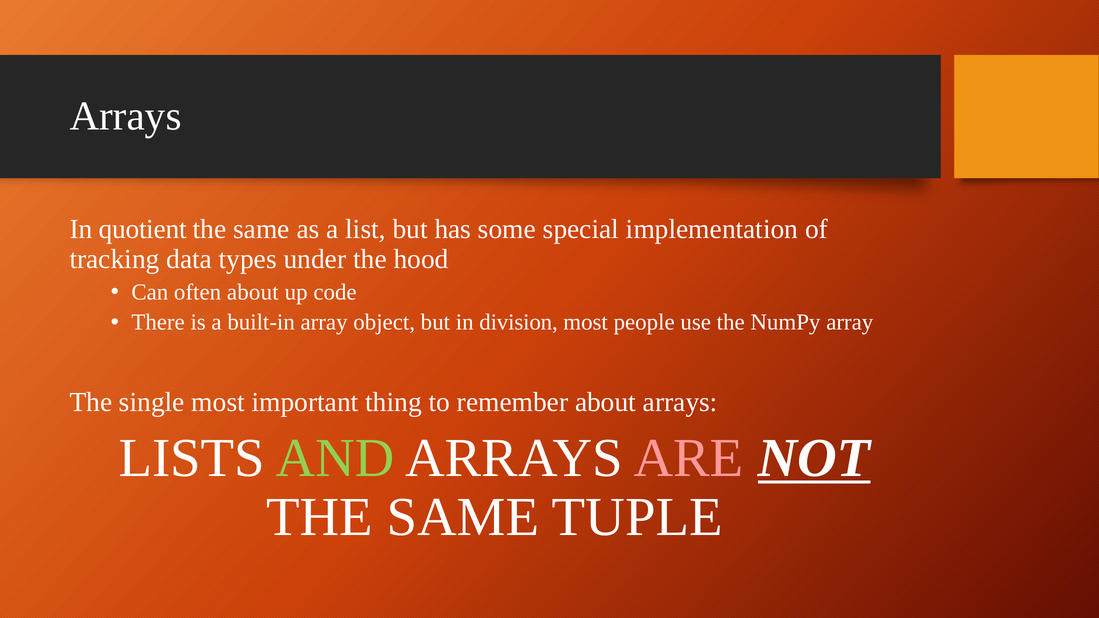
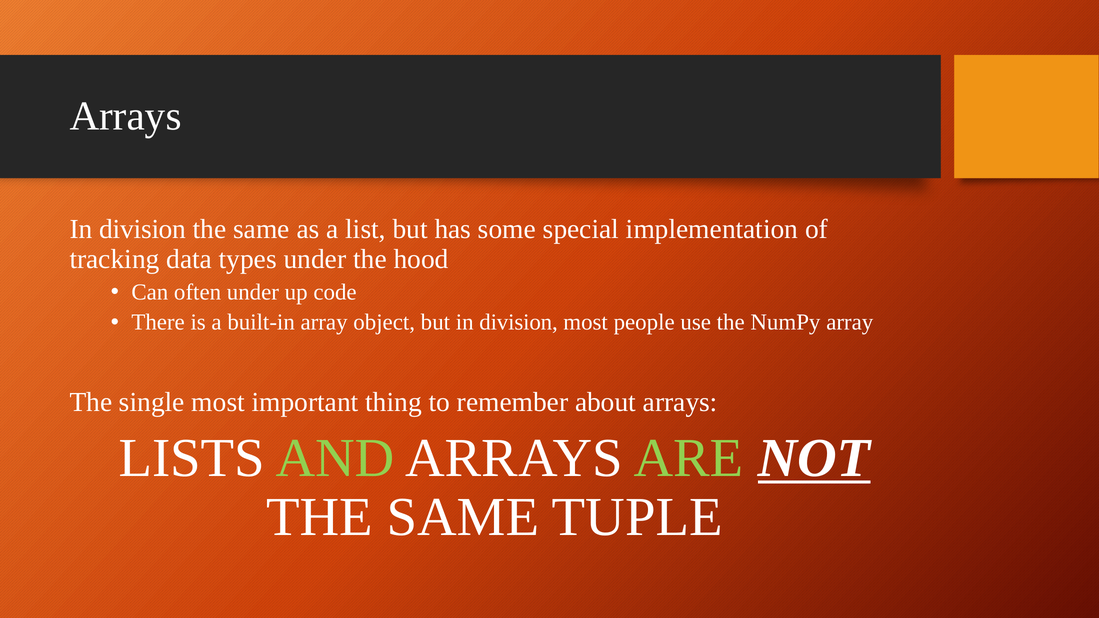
quotient at (143, 229): quotient -> division
often about: about -> under
ARE colour: pink -> light green
